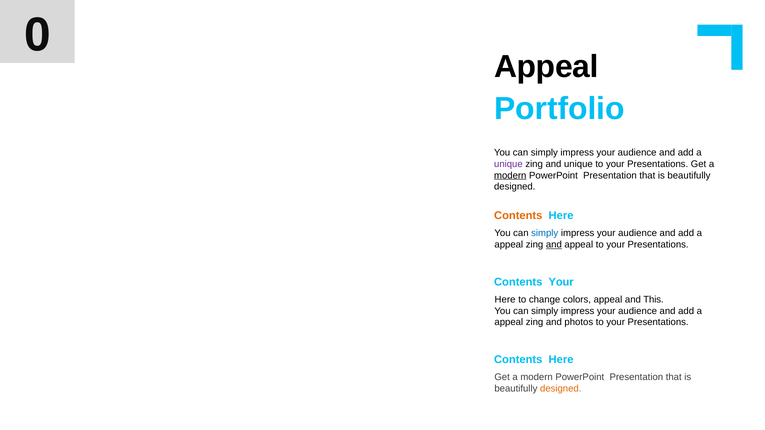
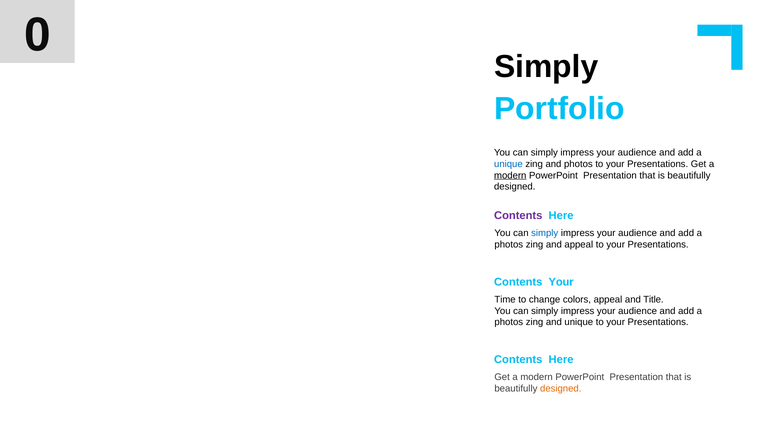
Appeal at (546, 67): Appeal -> Simply
unique at (508, 164) colour: purple -> blue
and unique: unique -> photos
Contents at (518, 216) colour: orange -> purple
appeal at (509, 245): appeal -> photos
and at (554, 245) underline: present -> none
Here at (505, 300): Here -> Time
This: This -> Title
appeal at (509, 323): appeal -> photos
and photos: photos -> unique
